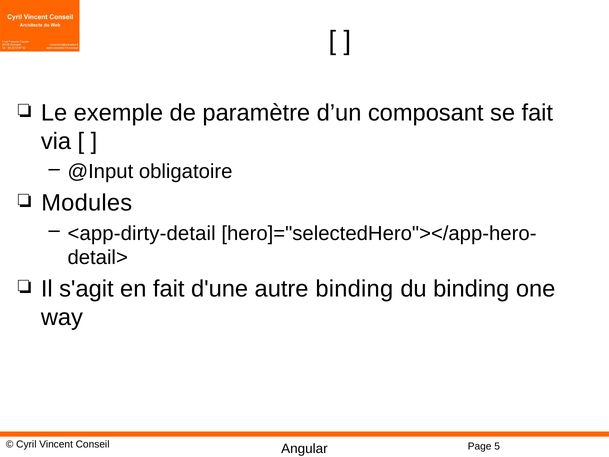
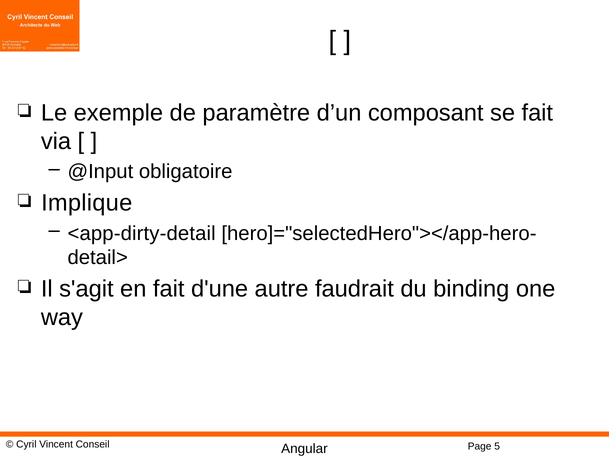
Modules: Modules -> Implique
autre binding: binding -> faudrait
